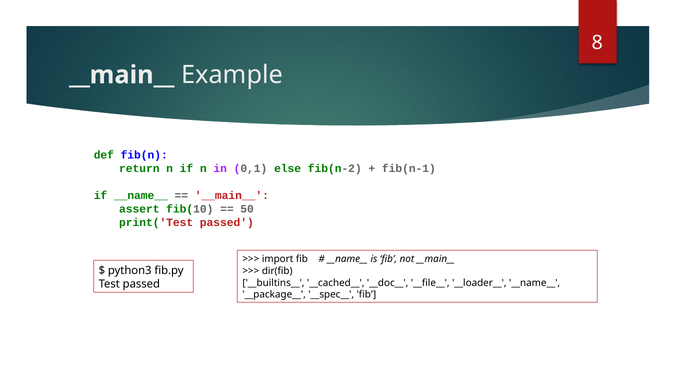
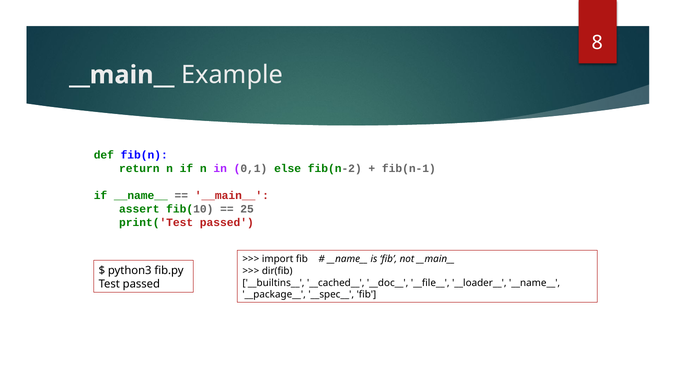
50: 50 -> 25
